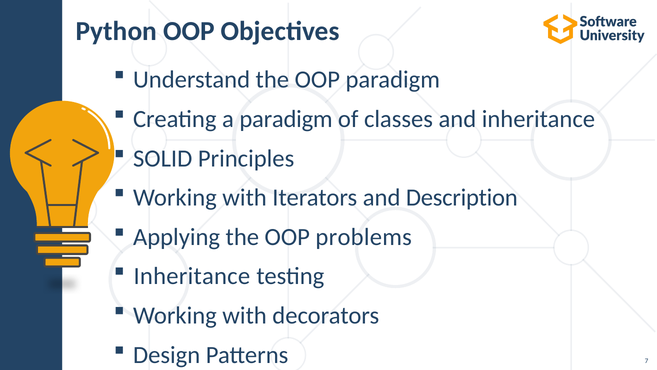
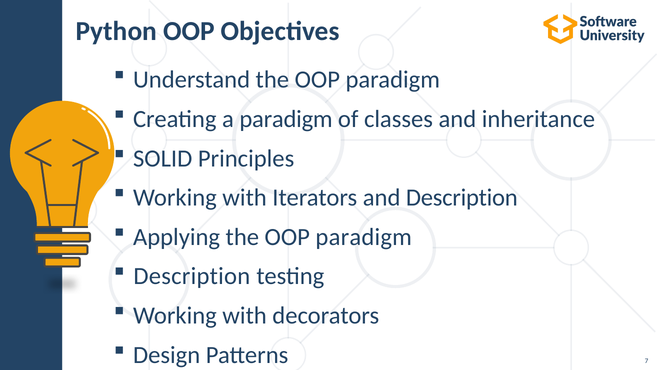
Applying the OOP problems: problems -> paradigm
Inheritance at (192, 276): Inheritance -> Description
